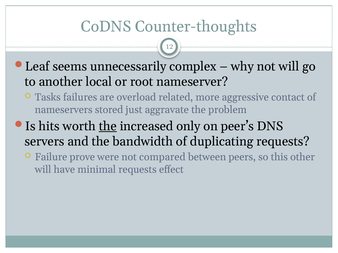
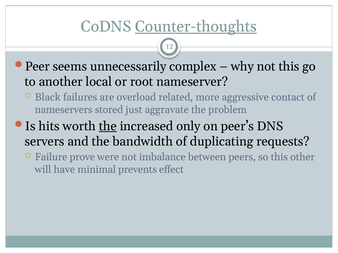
Counter-thoughts underline: none -> present
Leaf: Leaf -> Peer
not will: will -> this
Tasks: Tasks -> Black
compared: compared -> imbalance
minimal requests: requests -> prevents
